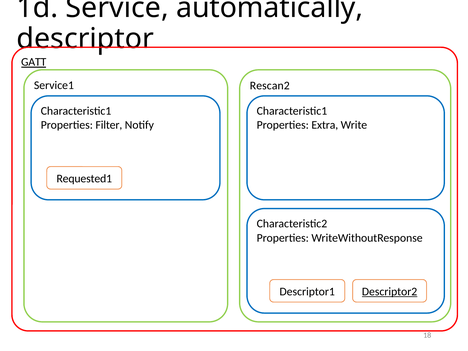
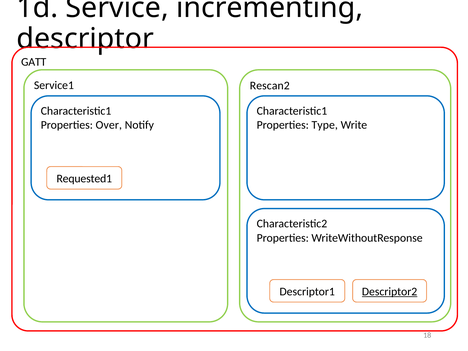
automatically: automatically -> incrementing
GATT underline: present -> none
Filter: Filter -> Over
Extra: Extra -> Type
